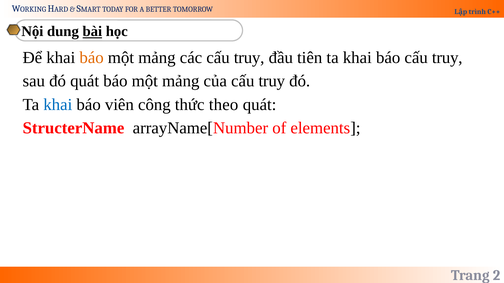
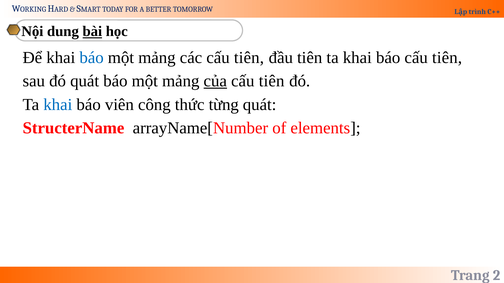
báo at (92, 58) colour: orange -> blue
các cấu truy: truy -> tiên
báo cấu truy: truy -> tiên
của underline: none -> present
truy at (272, 81): truy -> tiên
theo: theo -> từng
